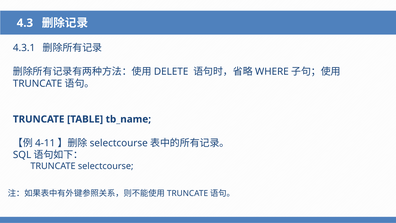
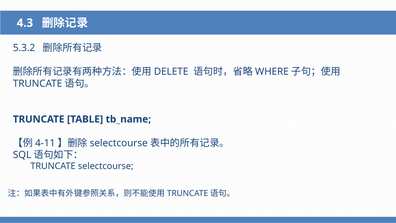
4.3.1: 4.3.1 -> 5.3.2
